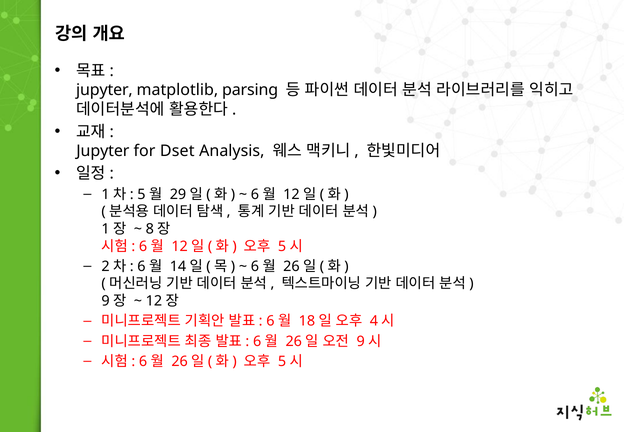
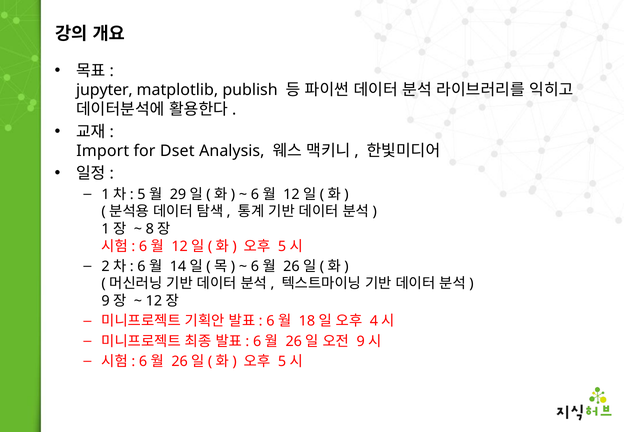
parsing: parsing -> publish
Jupyter at (103, 151): Jupyter -> Import
